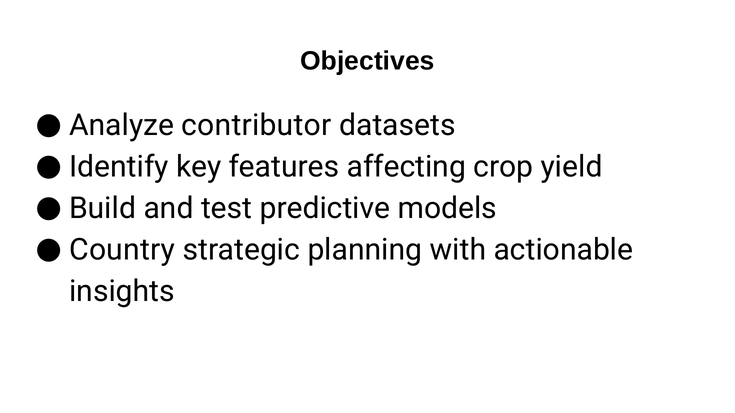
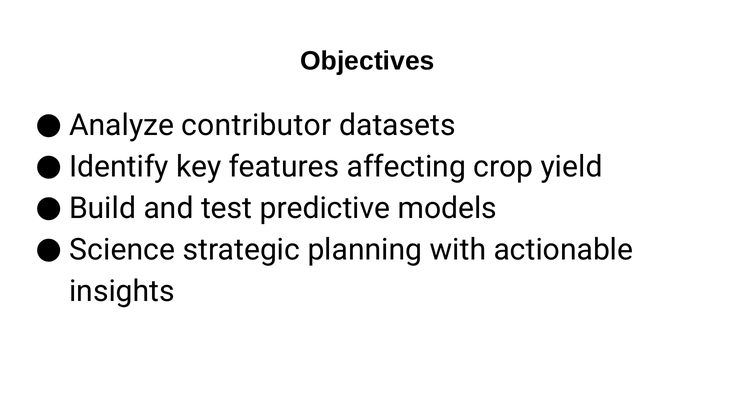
Country: Country -> Science
